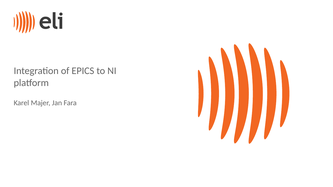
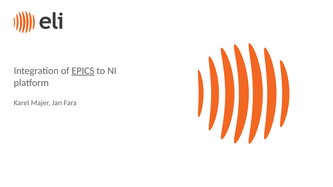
EPICS underline: none -> present
